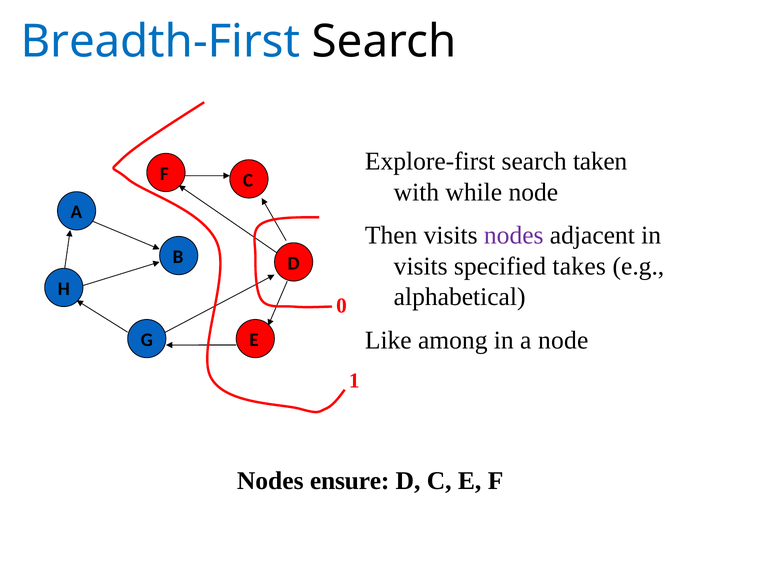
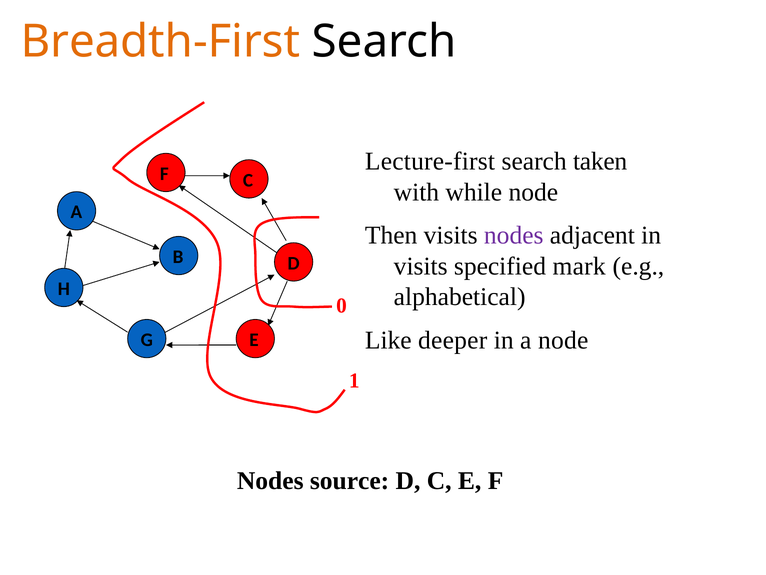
Breadth-First colour: blue -> orange
Explore-first: Explore-first -> Lecture-first
takes: takes -> mark
among: among -> deeper
ensure: ensure -> source
